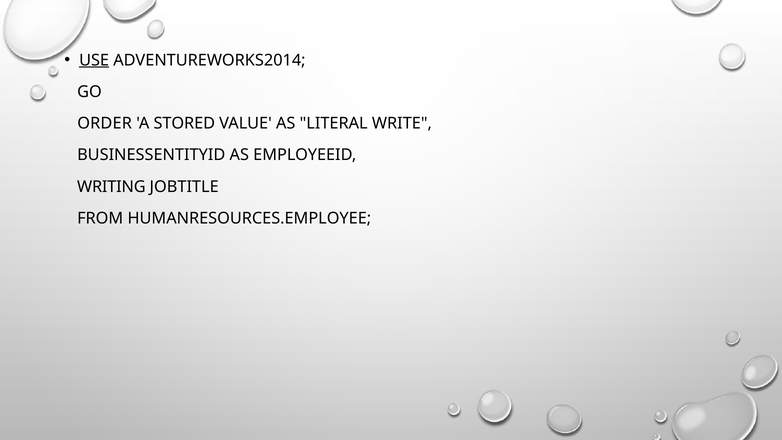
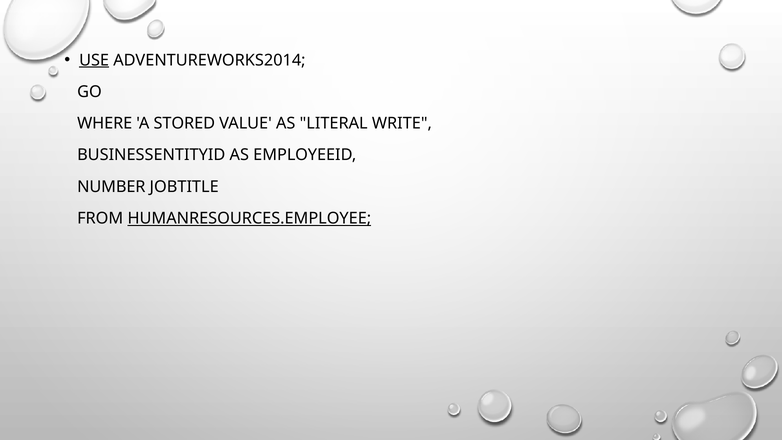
ORDER: ORDER -> WHERE
WRITING: WRITING -> NUMBER
HUMANRESOURCES.EMPLOYEE underline: none -> present
